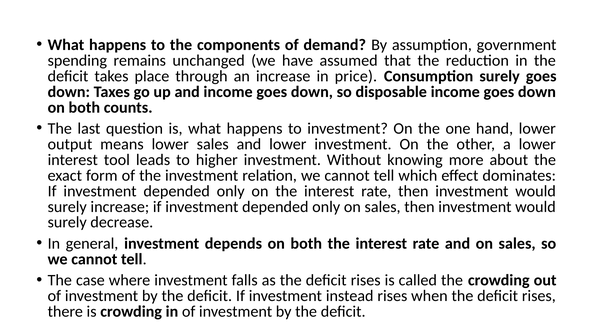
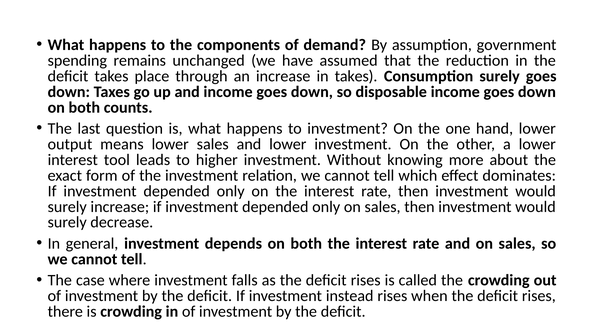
in price: price -> takes
